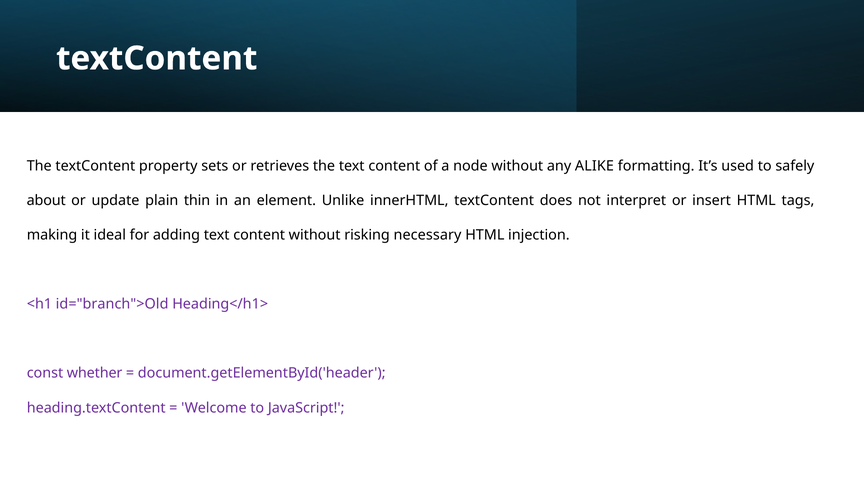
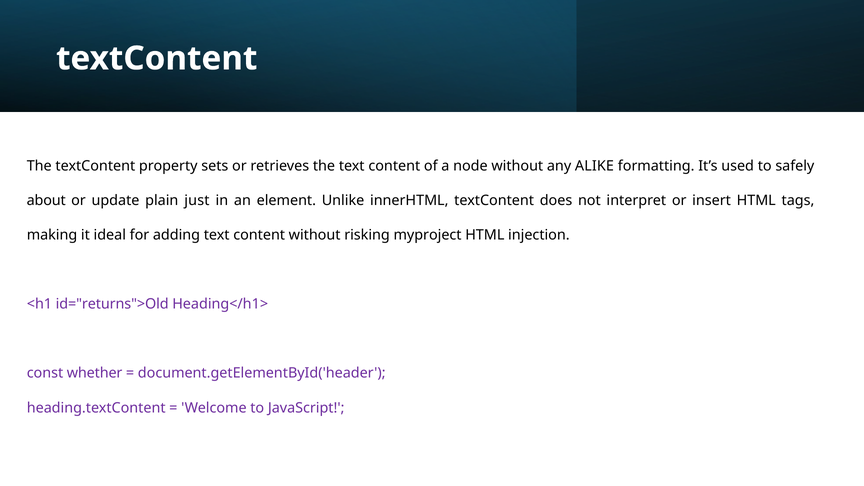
thin: thin -> just
necessary: necessary -> myproject
id="branch">Old: id="branch">Old -> id="returns">Old
